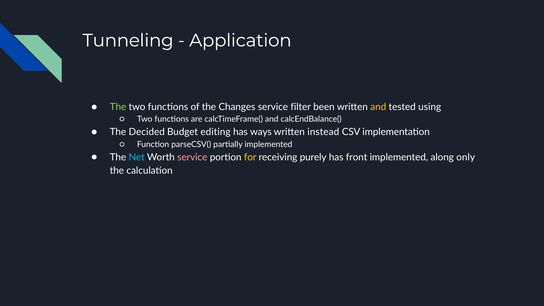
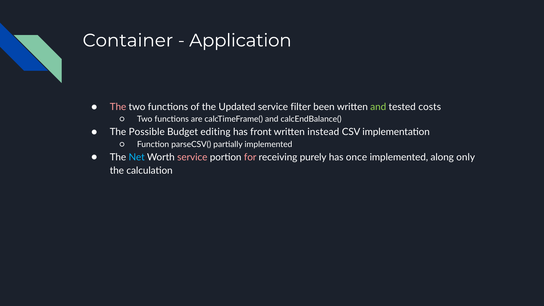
Tunneling: Tunneling -> Container
The at (118, 107) colour: light green -> pink
Changes: Changes -> Updated
and at (378, 107) colour: yellow -> light green
using: using -> costs
Decided: Decided -> Possible
ways: ways -> front
for colour: yellow -> pink
front: front -> once
